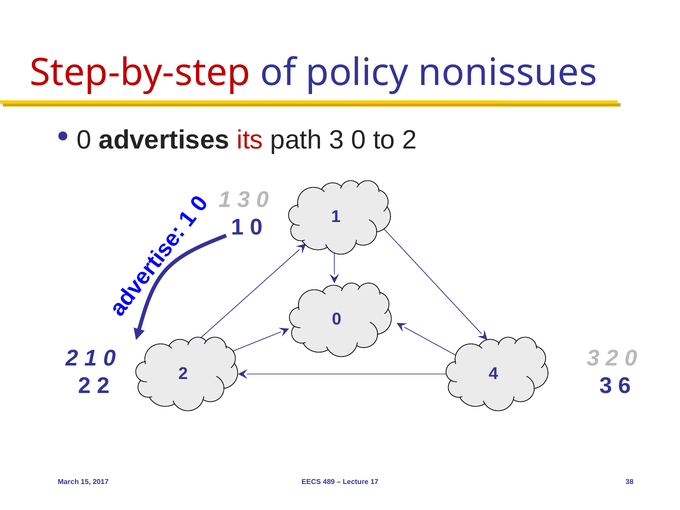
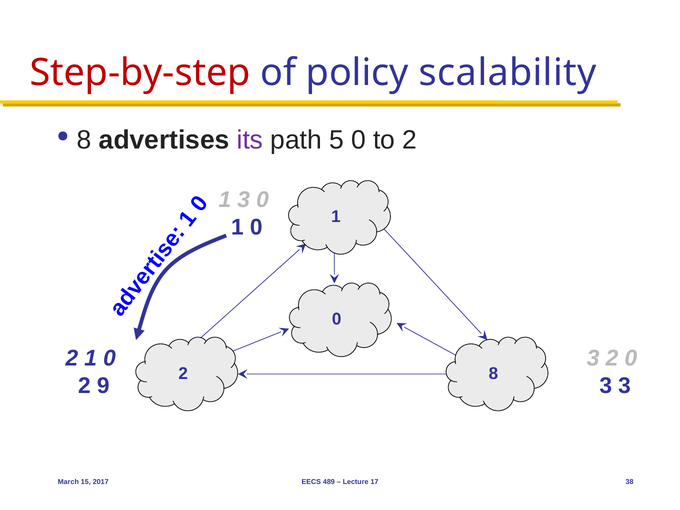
nonissues: nonissues -> scalability
0 at (84, 140): 0 -> 8
its colour: red -> purple
path 3: 3 -> 5
2 4: 4 -> 8
2 2: 2 -> 9
3 6: 6 -> 3
